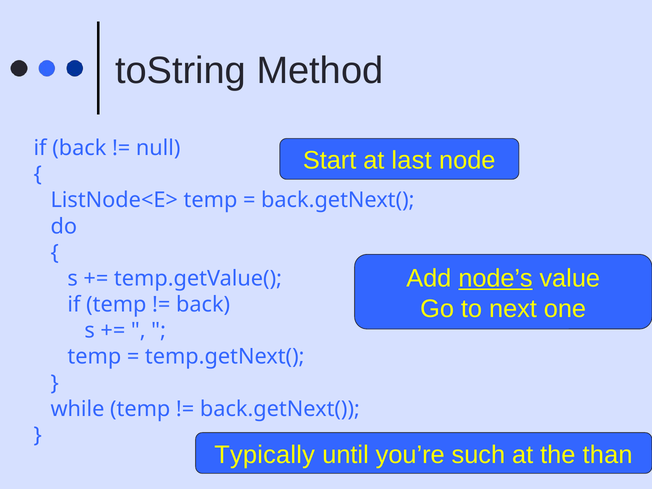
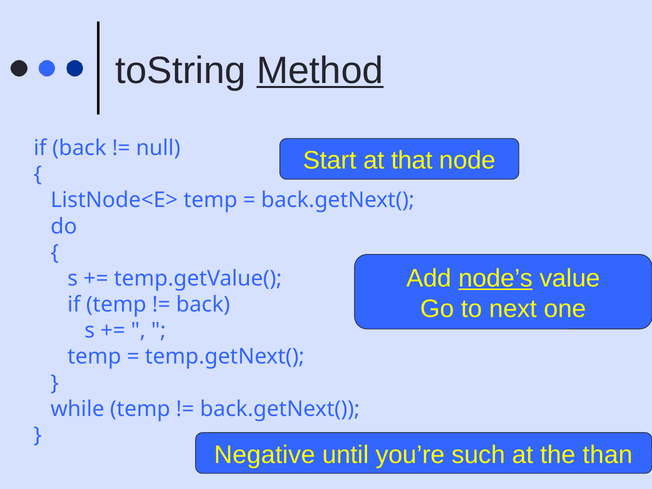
Method underline: none -> present
last: last -> that
Typically: Typically -> Negative
